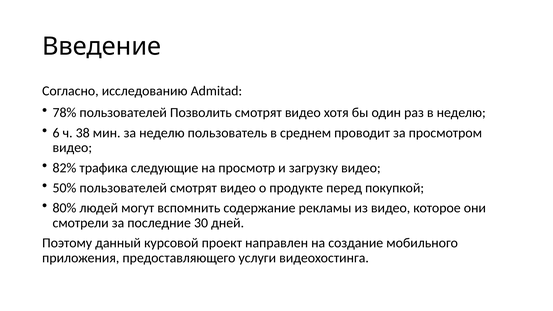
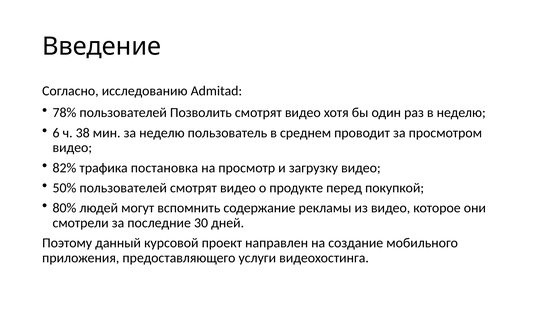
следующие: следующие -> постановка
